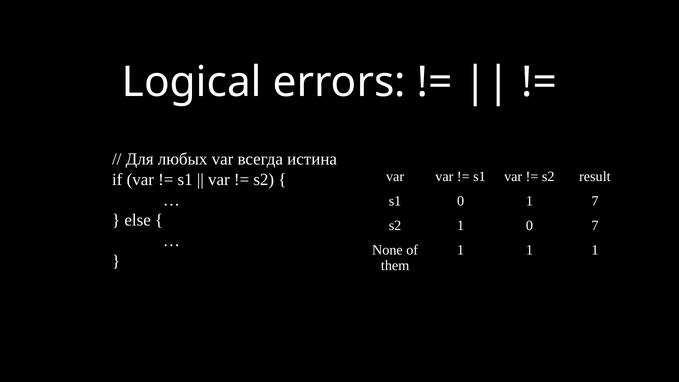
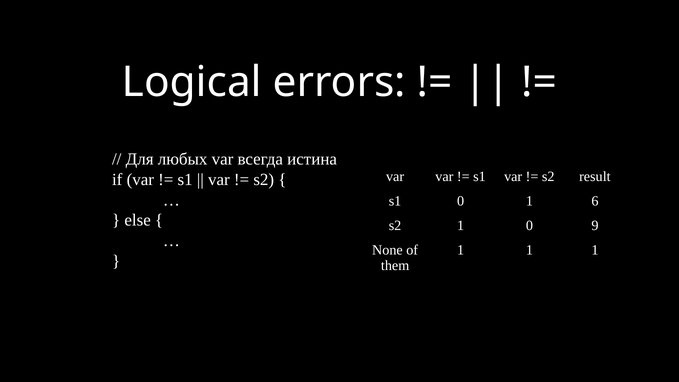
1 7: 7 -> 6
0 7: 7 -> 9
